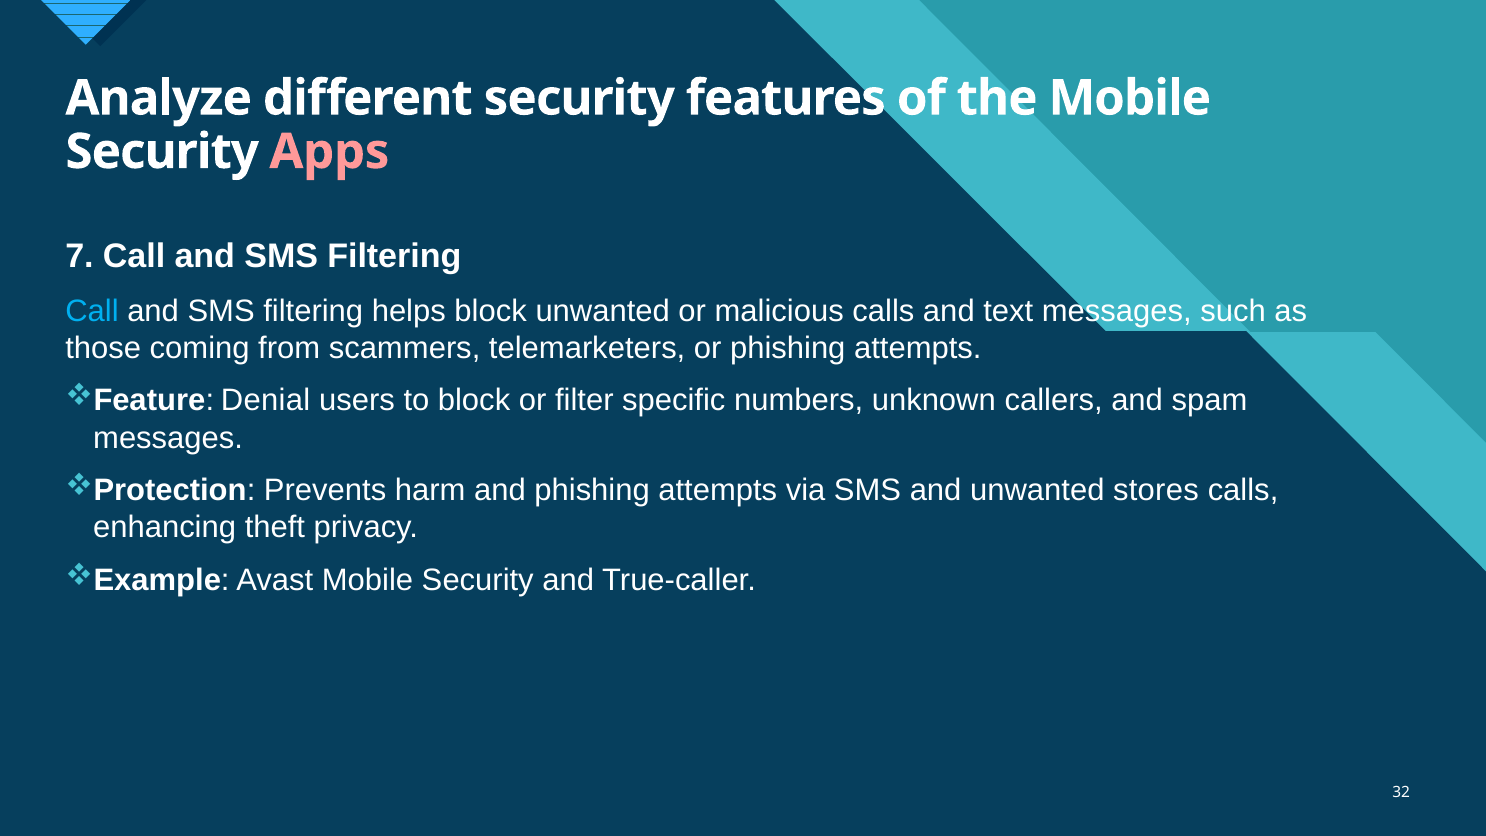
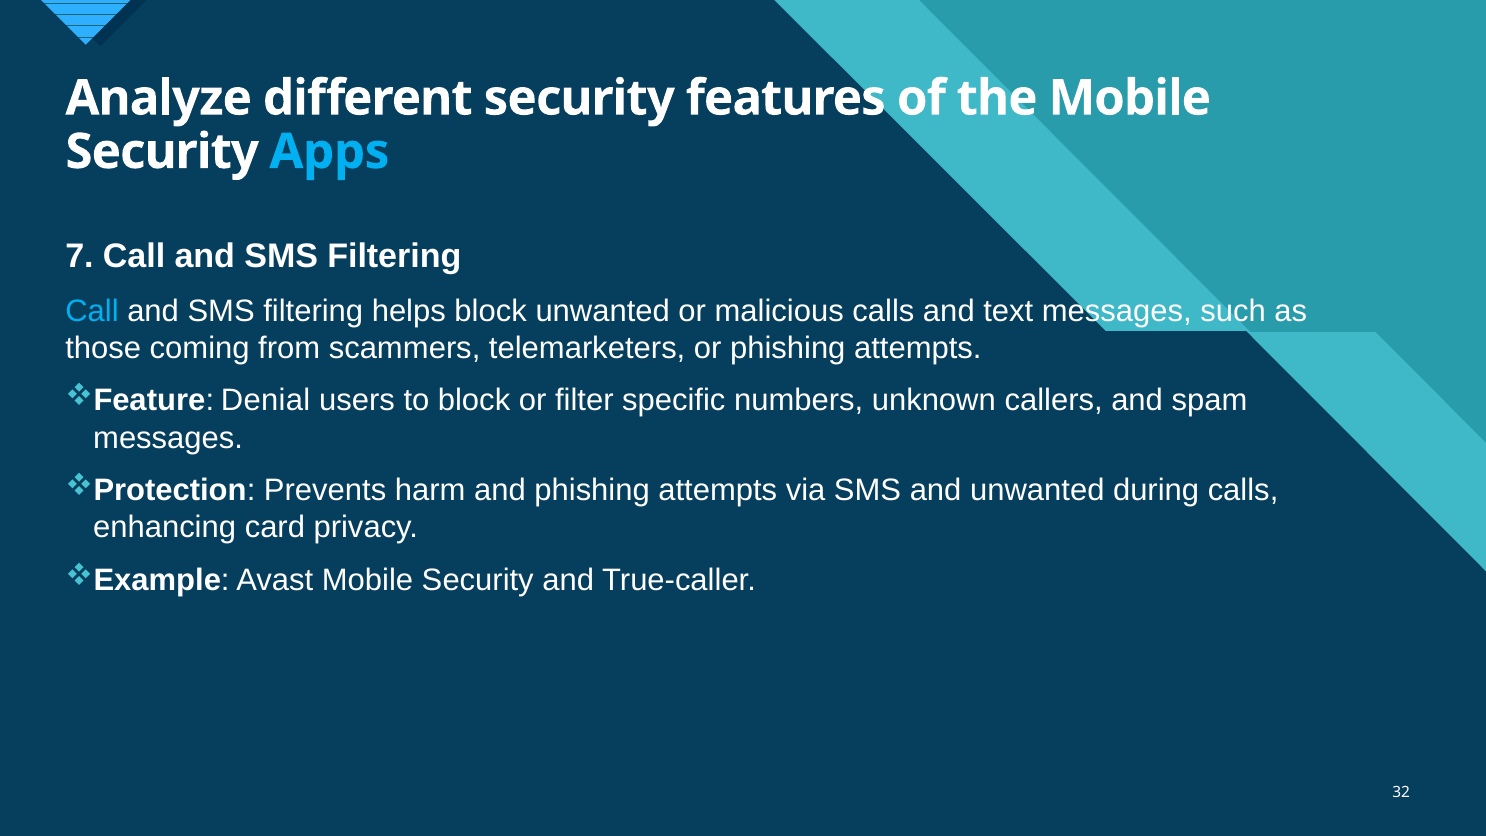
Apps colour: pink -> light blue
stores: stores -> during
theft: theft -> card
